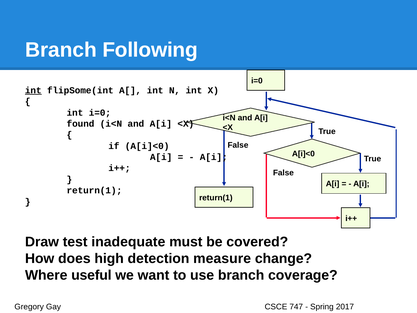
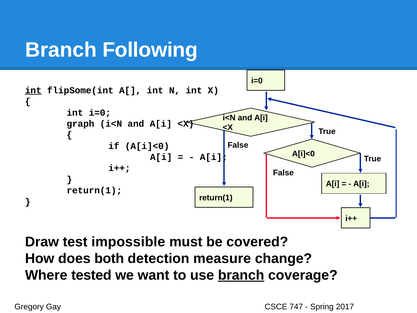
found: found -> graph
inadequate: inadequate -> impossible
high: high -> both
useful: useful -> tested
branch at (241, 275) underline: none -> present
